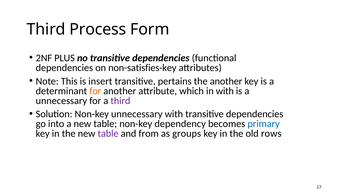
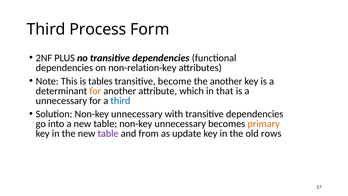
non-satisfies-key: non-satisfies-key -> non-relation-key
insert: insert -> tables
pertains: pertains -> become
in with: with -> that
third at (120, 101) colour: purple -> blue
table non-key dependency: dependency -> unnecessary
primary colour: blue -> orange
groups: groups -> update
